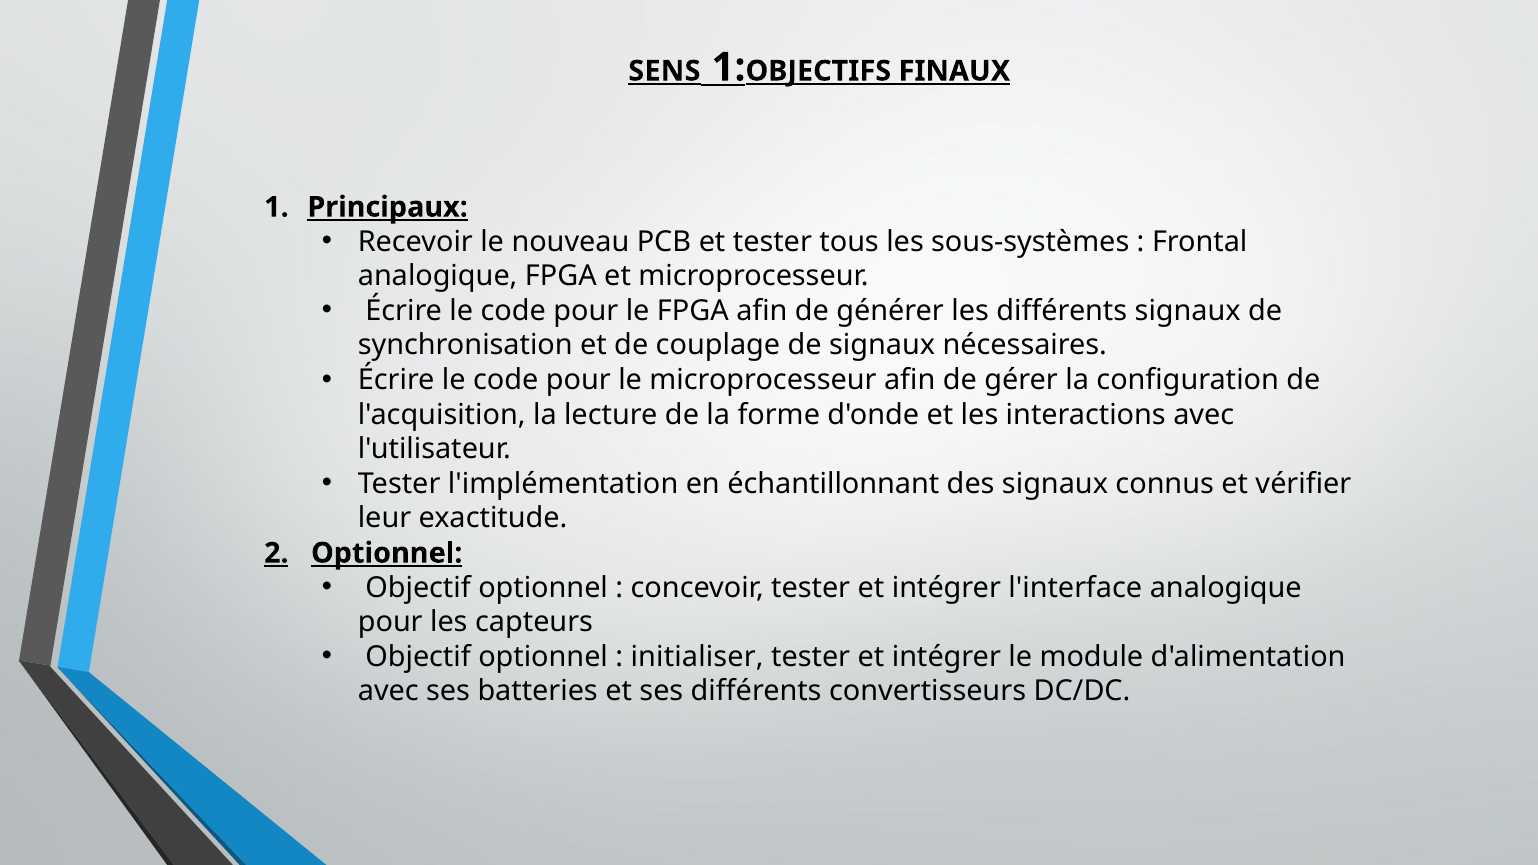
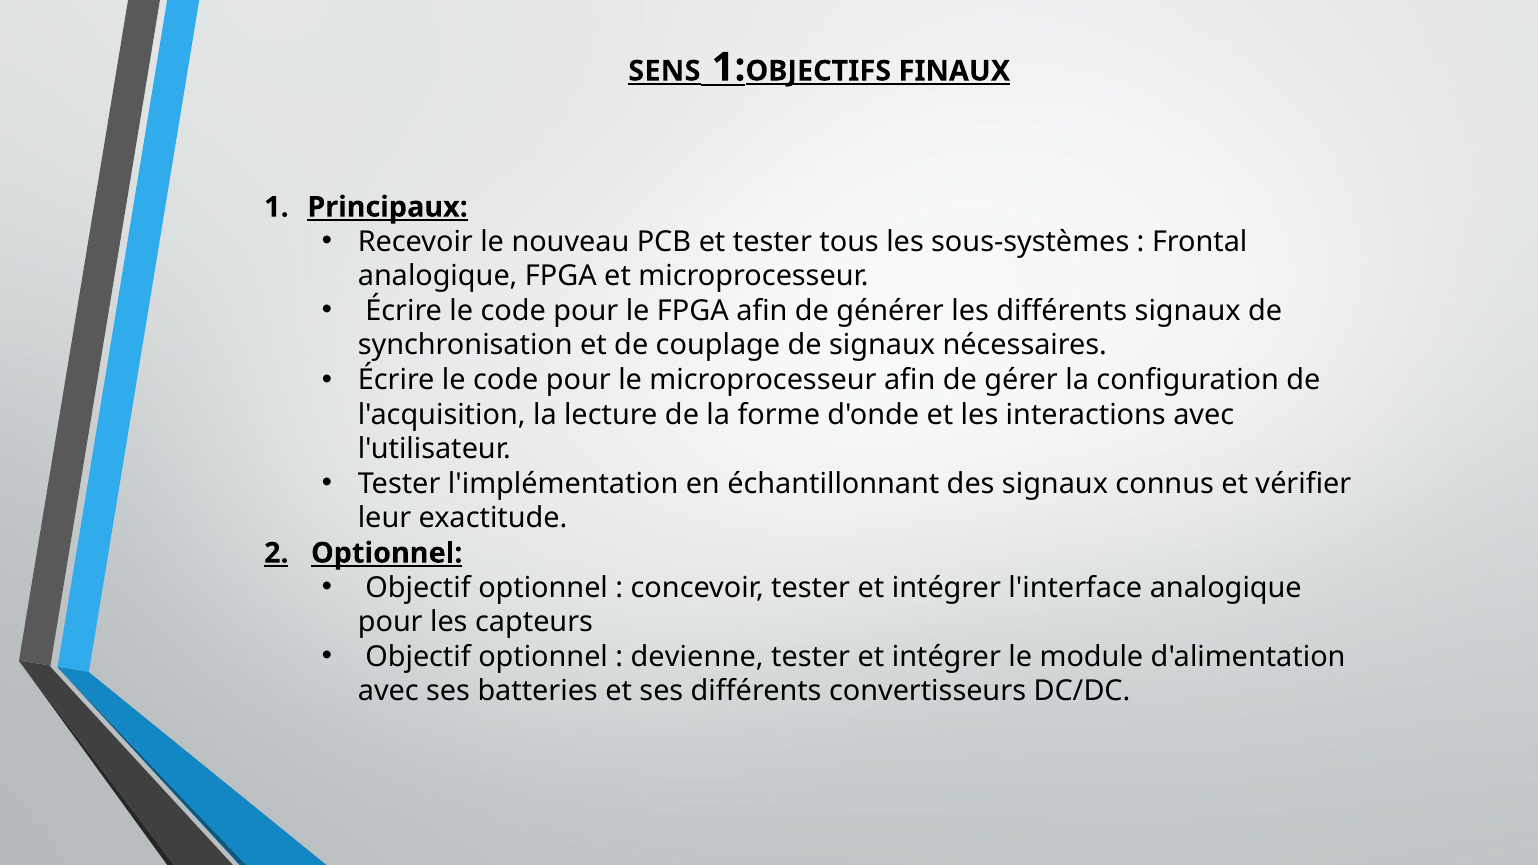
initialiser: initialiser -> devienne
